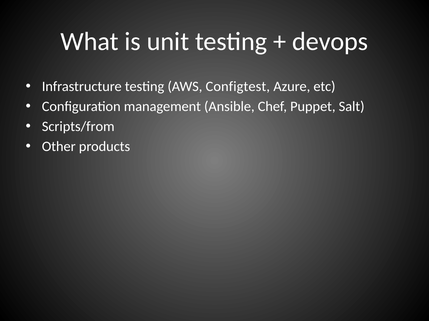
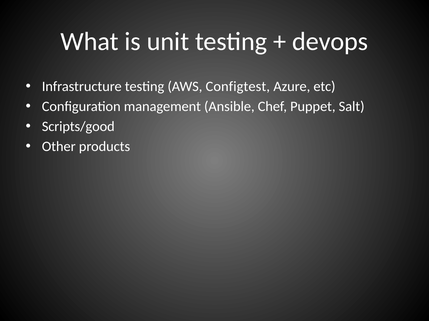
Scripts/from: Scripts/from -> Scripts/good
